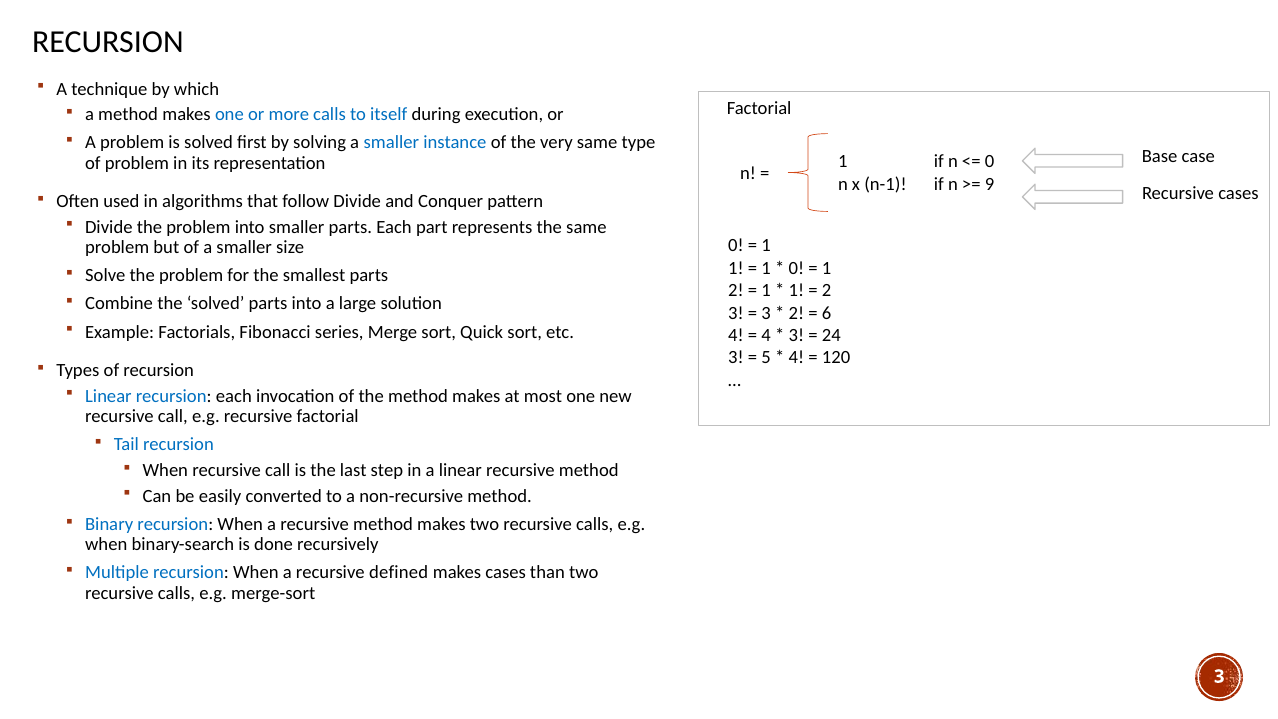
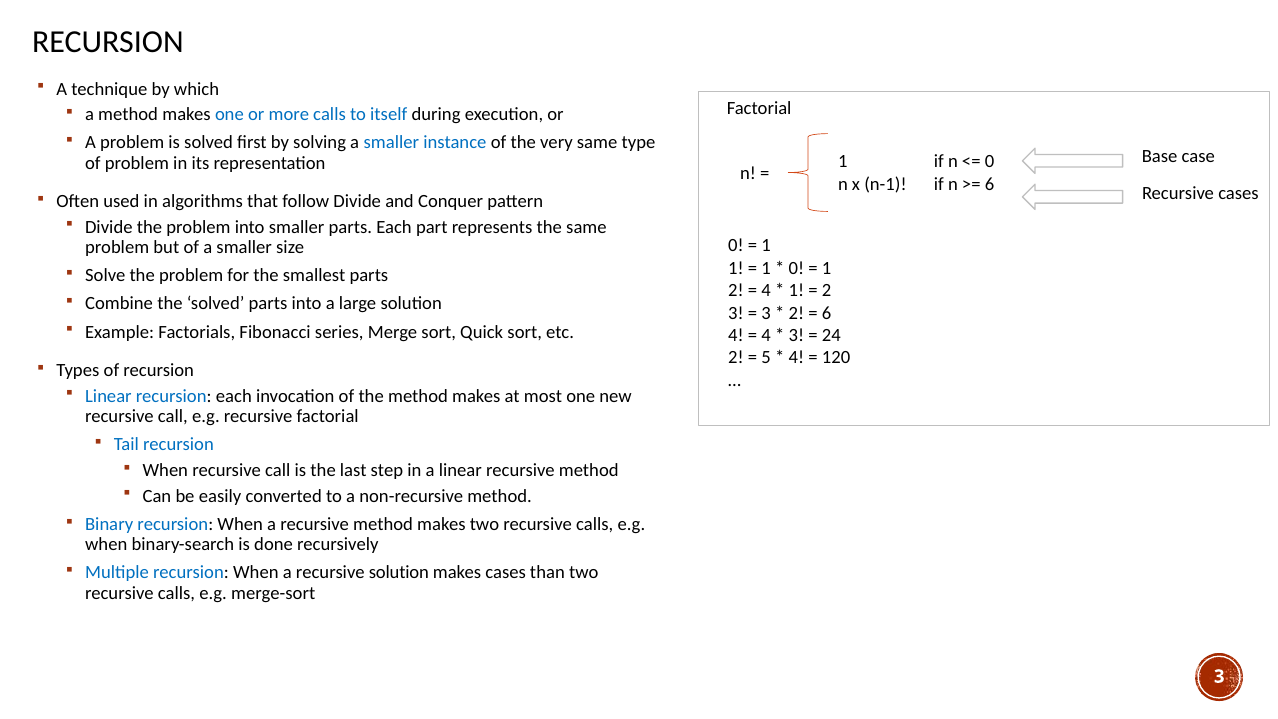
9 at (990, 184): 9 -> 6
1 at (766, 291): 1 -> 4
3 at (736, 358): 3 -> 2
recursive defined: defined -> solution
